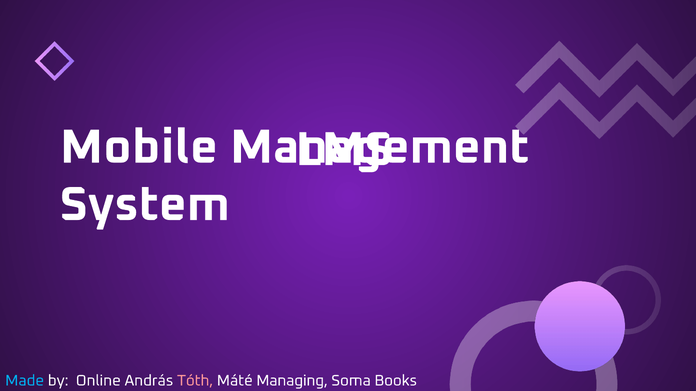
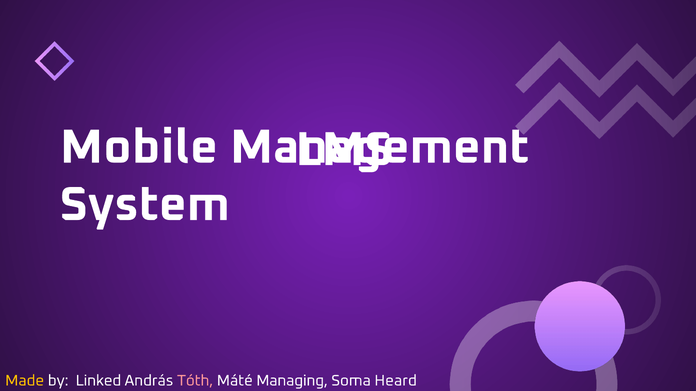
Made colour: light blue -> yellow
Online: Online -> Linked
Books: Books -> Heard
